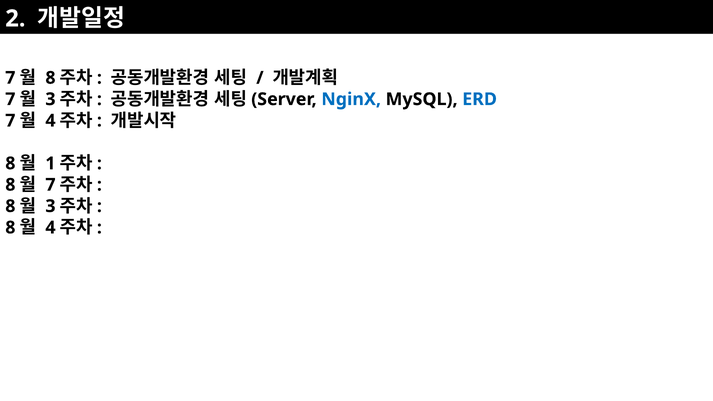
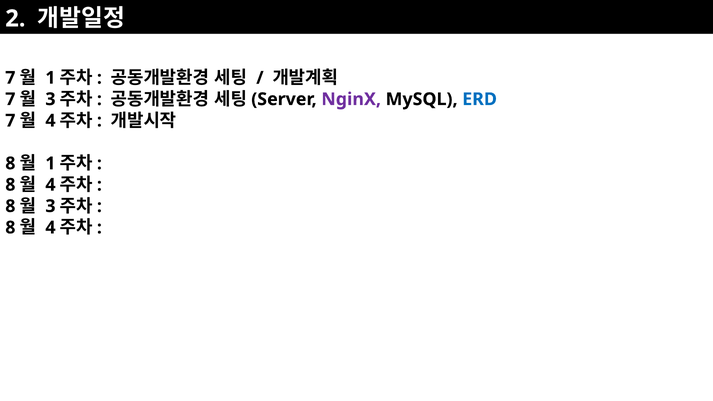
8 at (50, 78): 8 -> 1
NginX colour: blue -> purple
7 at (50, 185): 7 -> 4
